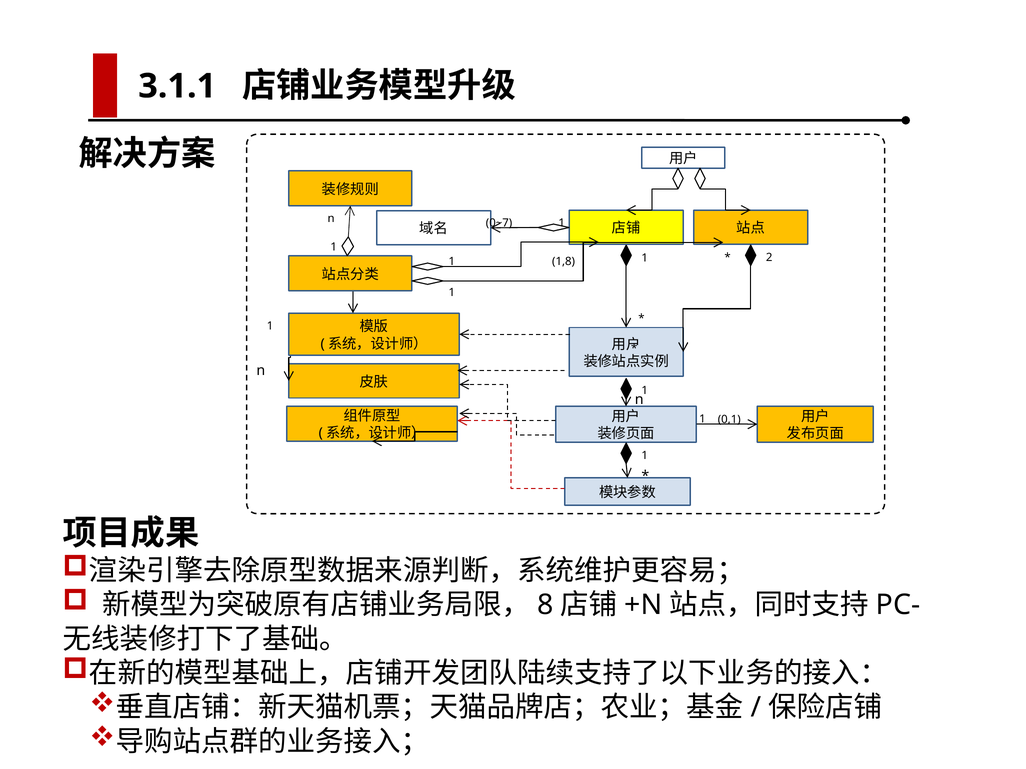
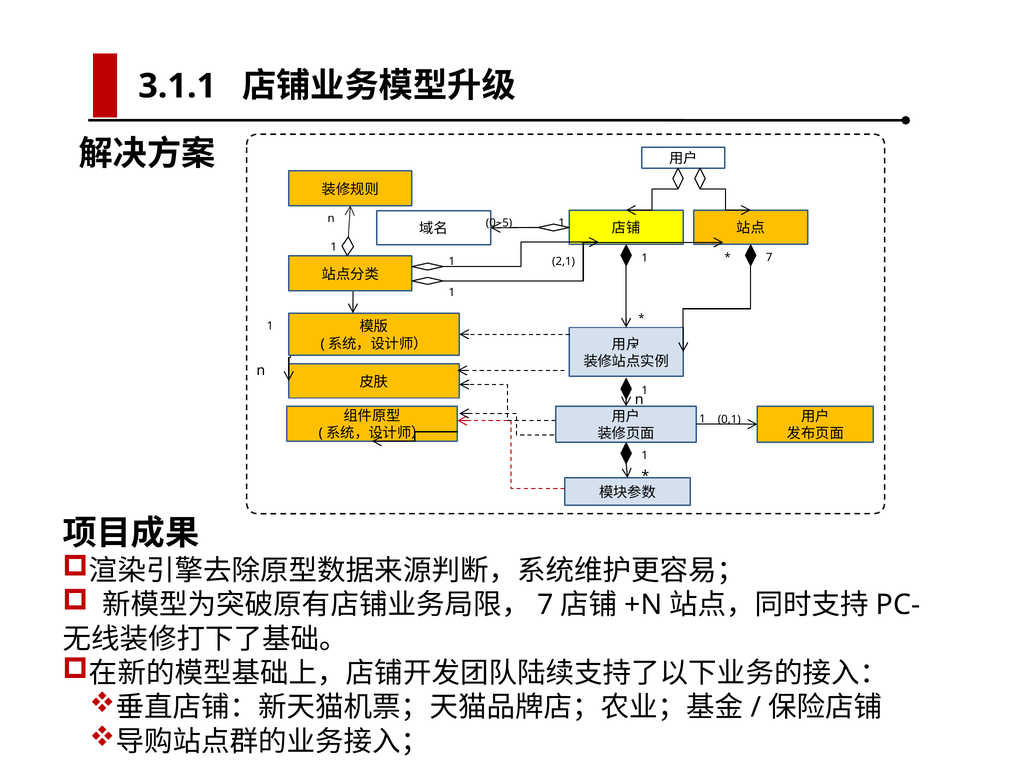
0~7: 0~7 -> 0~5
1,8: 1,8 -> 2,1
1 2: 2 -> 7
8 at (546, 605): 8 -> 7
